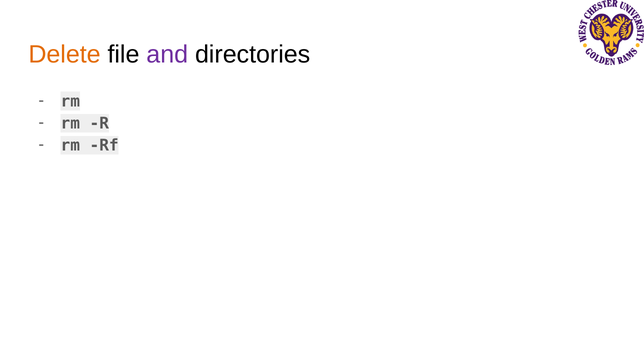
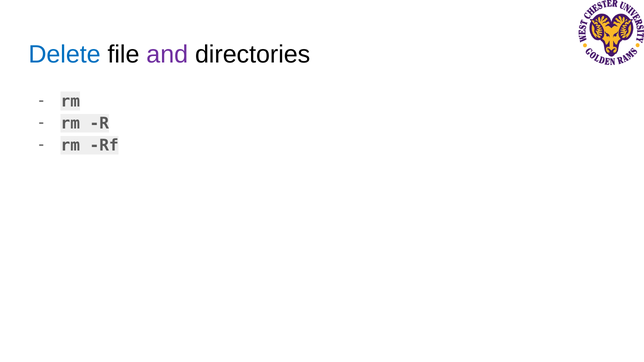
Delete colour: orange -> blue
